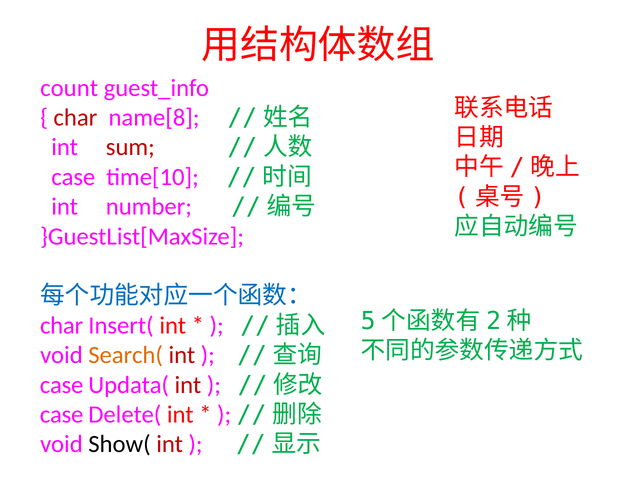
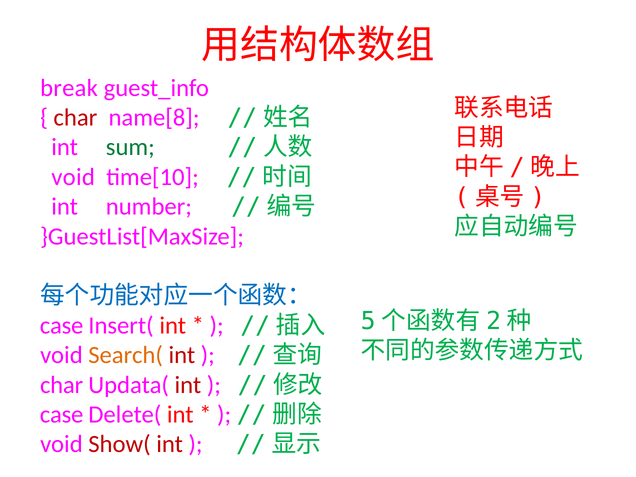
count: count -> break
sum colour: red -> green
case at (73, 177): case -> void
char at (62, 325): char -> case
case at (62, 385): case -> char
Show( colour: black -> red
